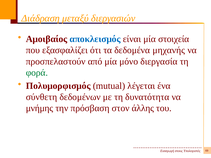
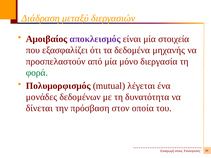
αποκλεισμός colour: blue -> purple
σύνθετη: σύνθετη -> μονάδες
μνήμης: μνήμης -> δίνεται
άλλης: άλλης -> οποία
